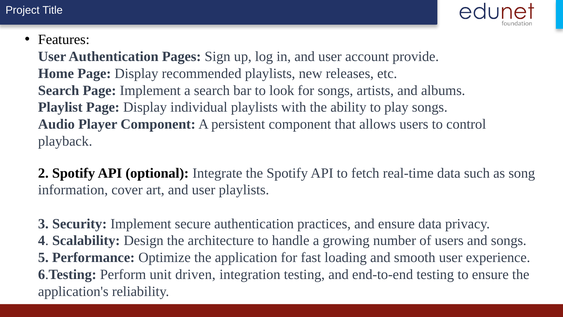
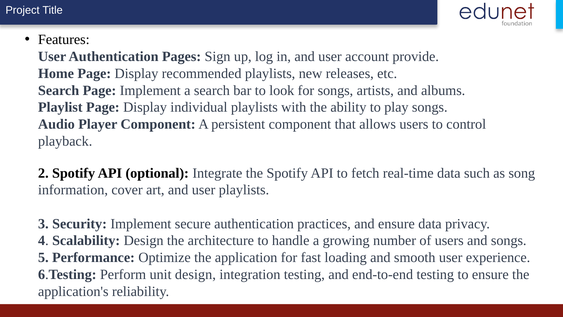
unit driven: driven -> design
